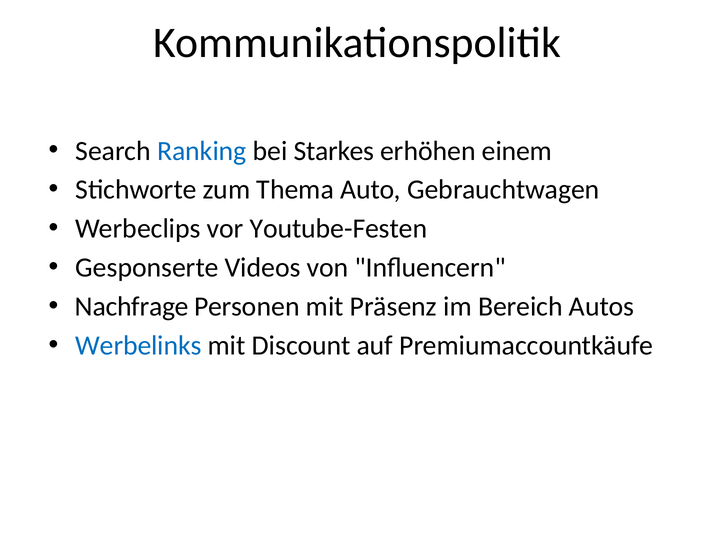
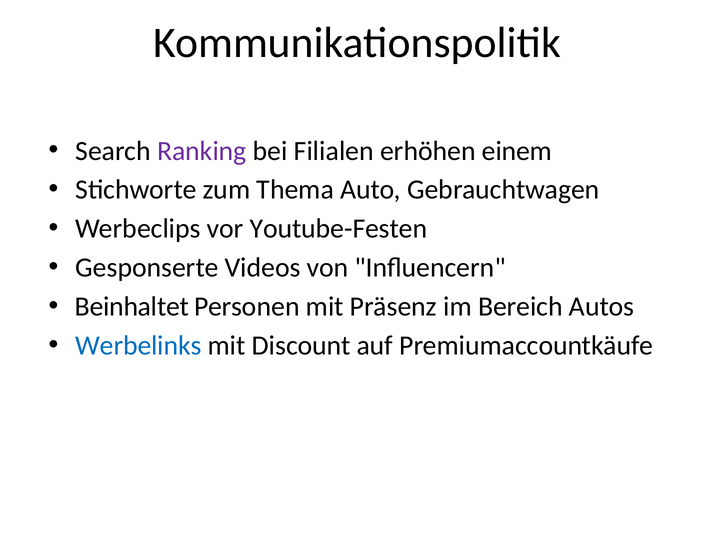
Ranking colour: blue -> purple
Starkes: Starkes -> Filialen
Nachfrage: Nachfrage -> Beinhaltet
